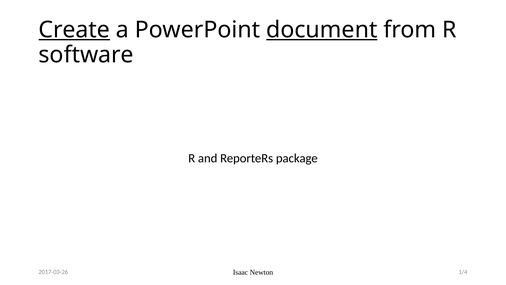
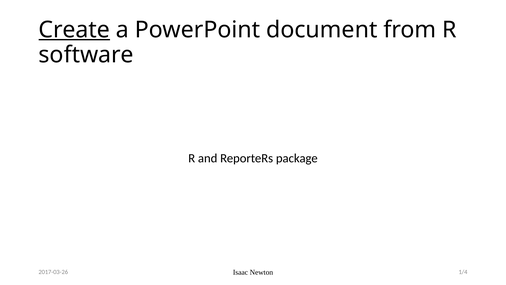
document underline: present -> none
